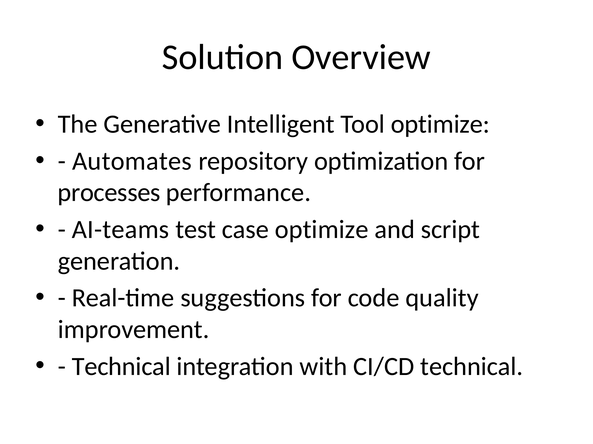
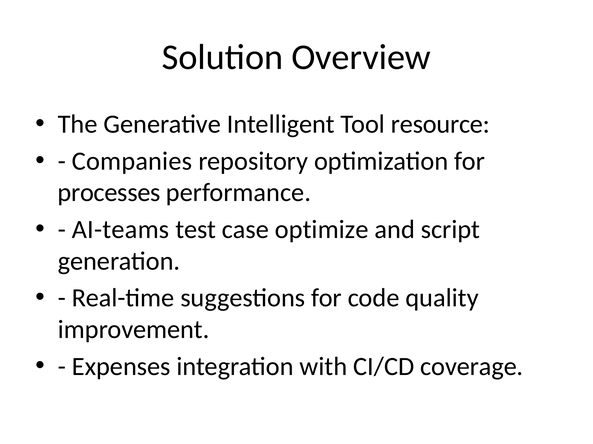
Tool optimize: optimize -> resource
Automates: Automates -> Companies
Technical at (121, 367): Technical -> Expenses
CI/CD technical: technical -> coverage
